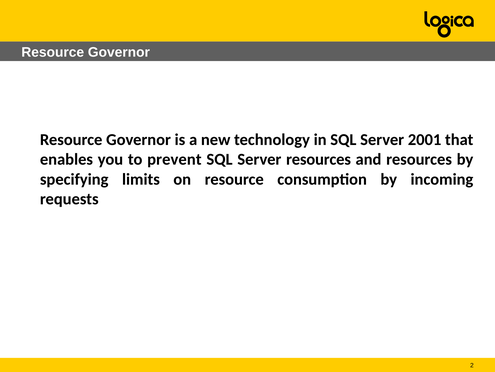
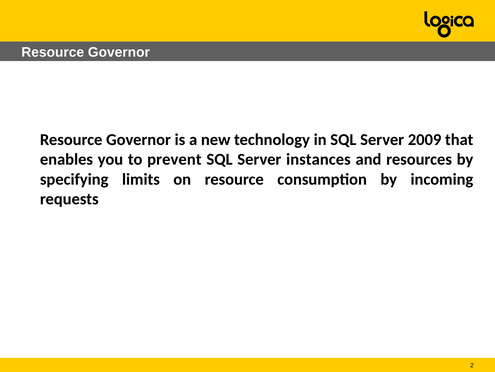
2001: 2001 -> 2009
Server resources: resources -> instances
